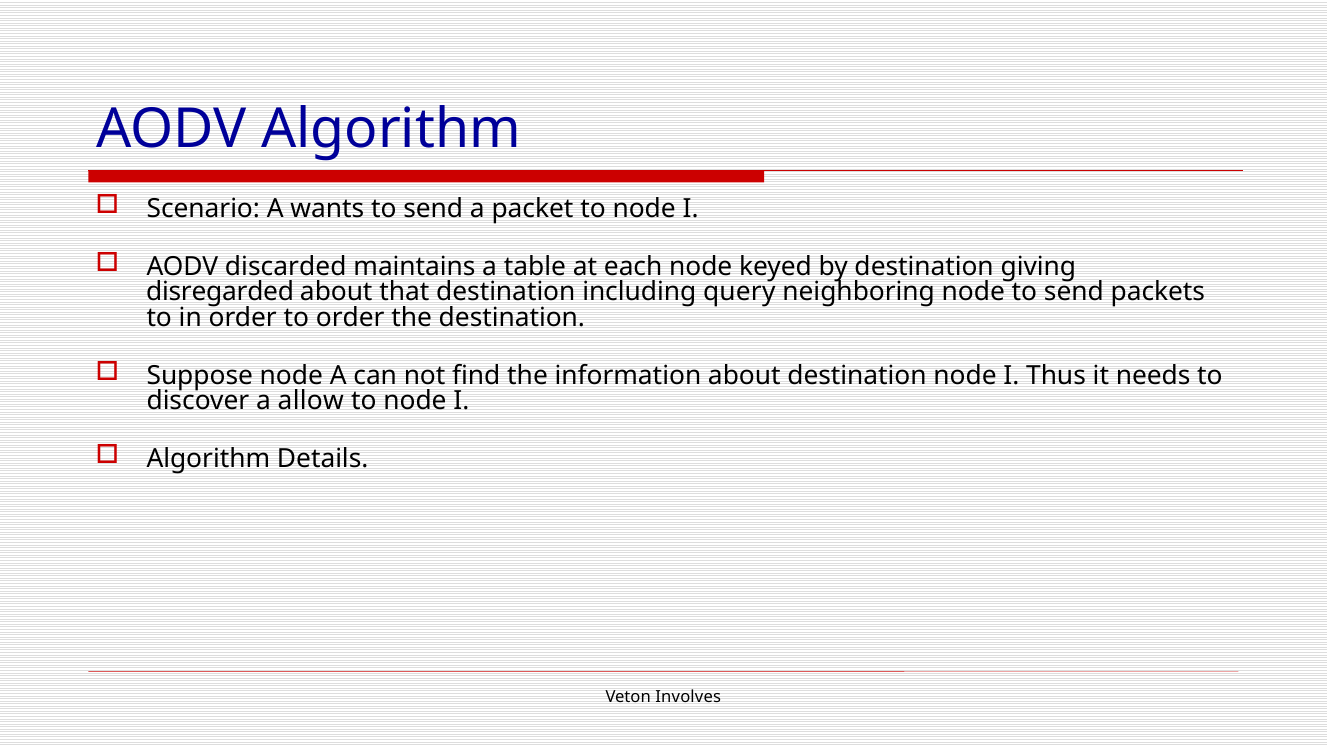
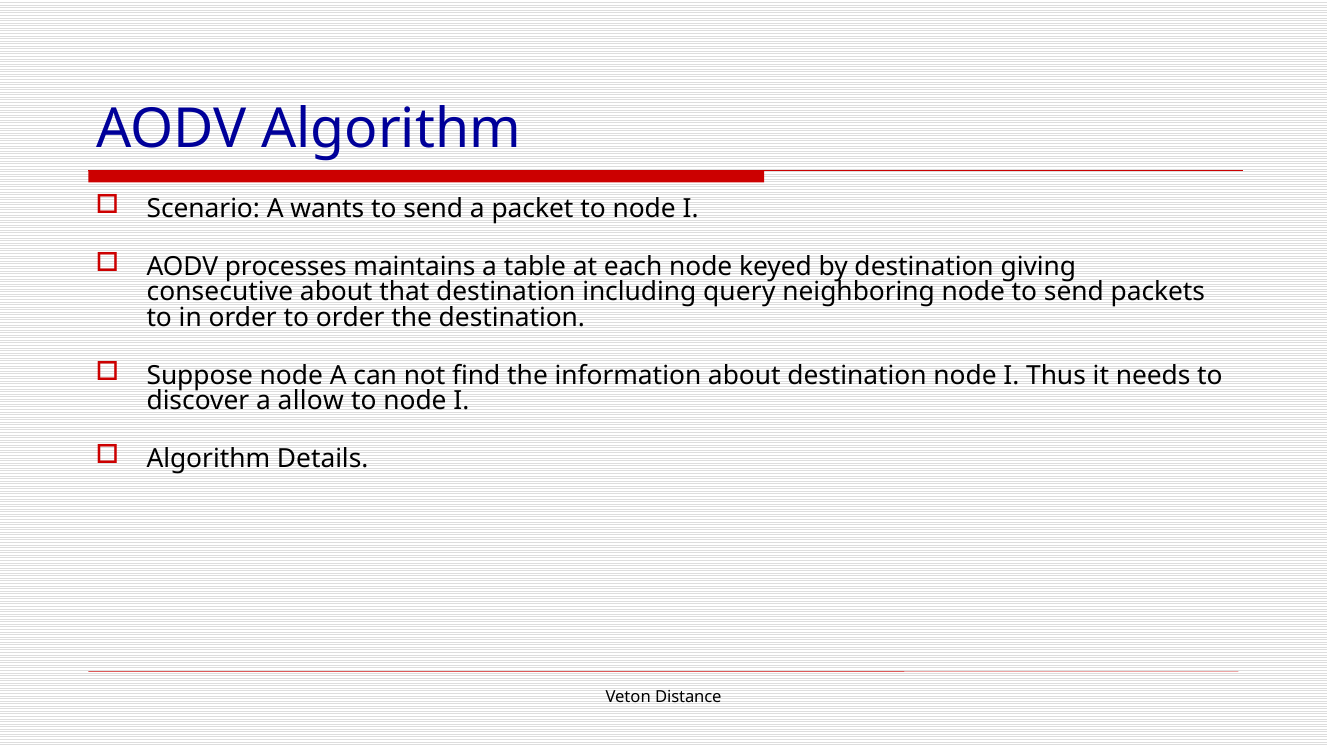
discarded: discarded -> processes
disregarded: disregarded -> consecutive
Involves: Involves -> Distance
